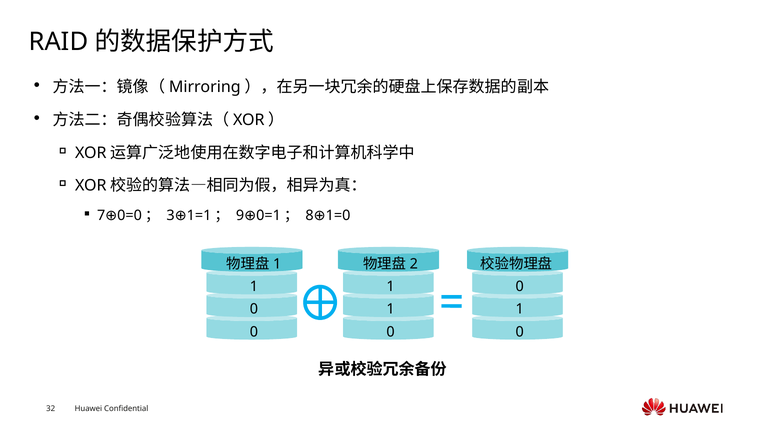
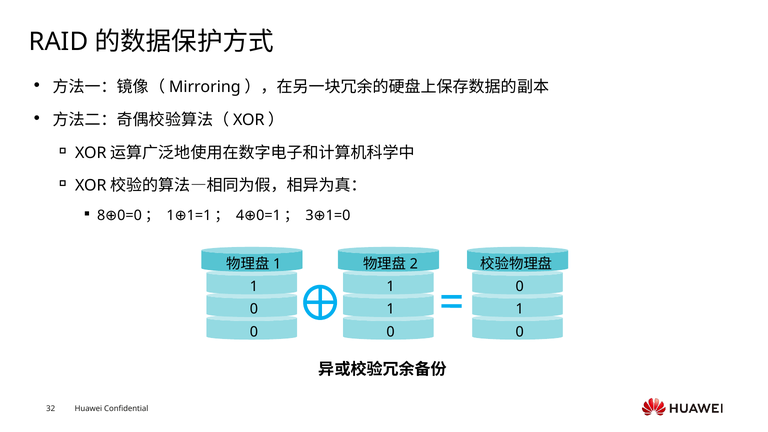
3 at (171, 216): 3 -> 1
9: 9 -> 4
8: 8 -> 3
7: 7 -> 8
